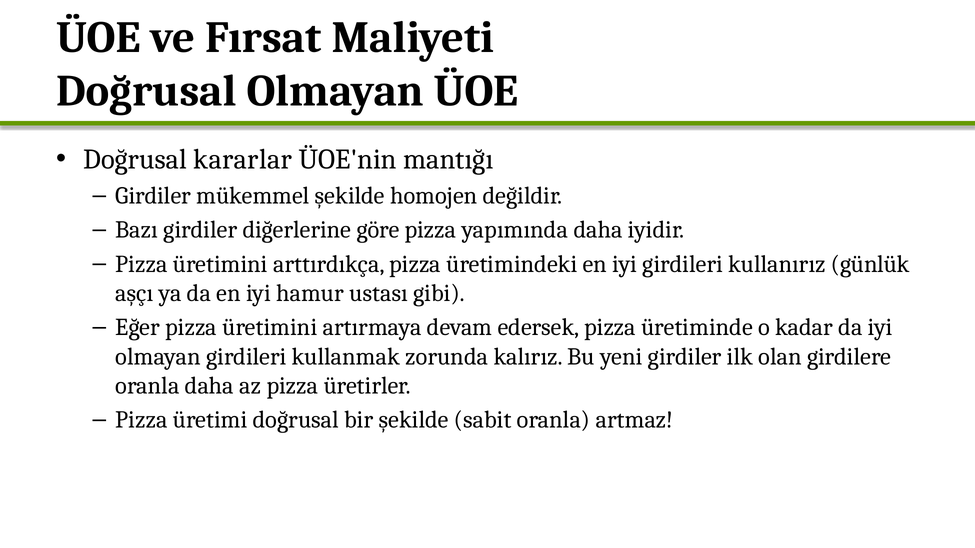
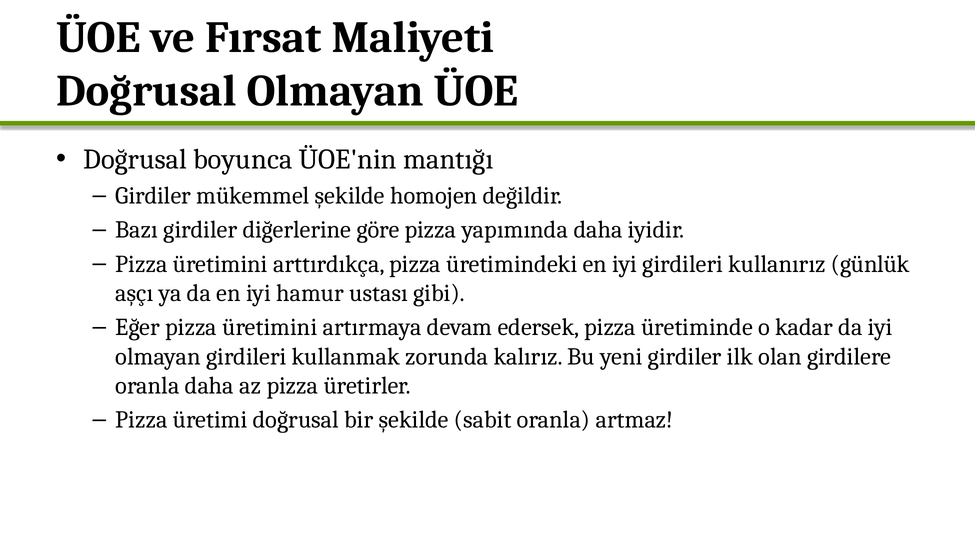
kararlar: kararlar -> boyunca
